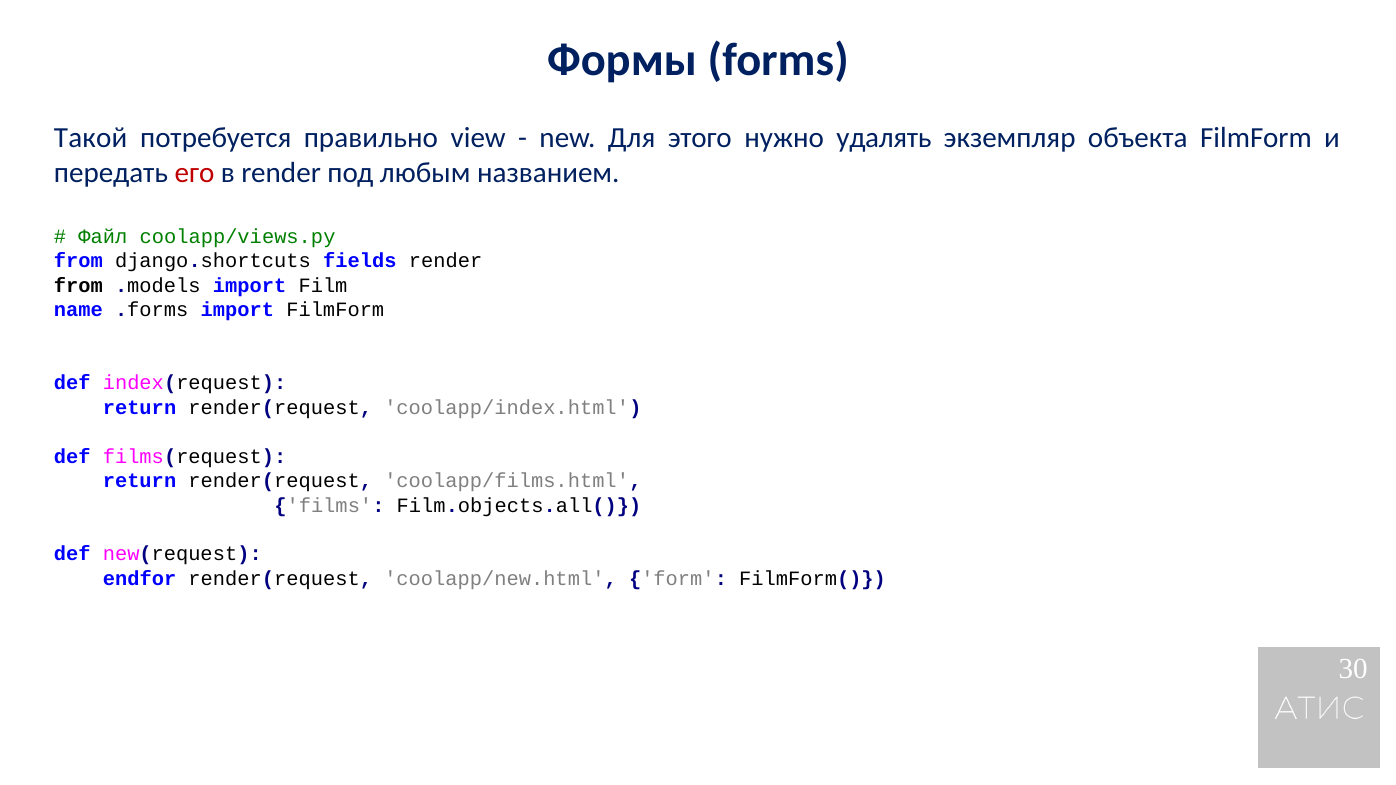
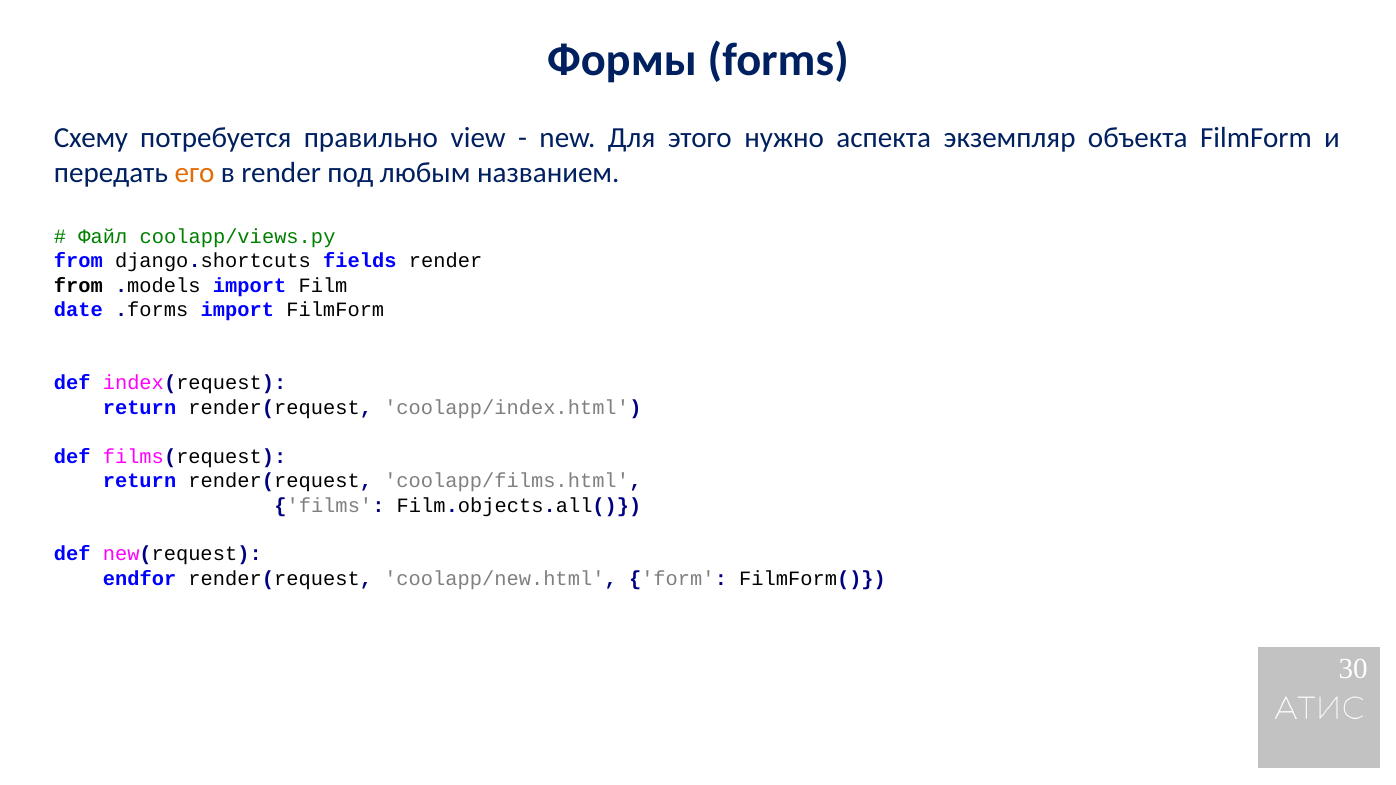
Такой: Такой -> Схему
удалять: удалять -> аспекта
его colour: red -> orange
name: name -> date
